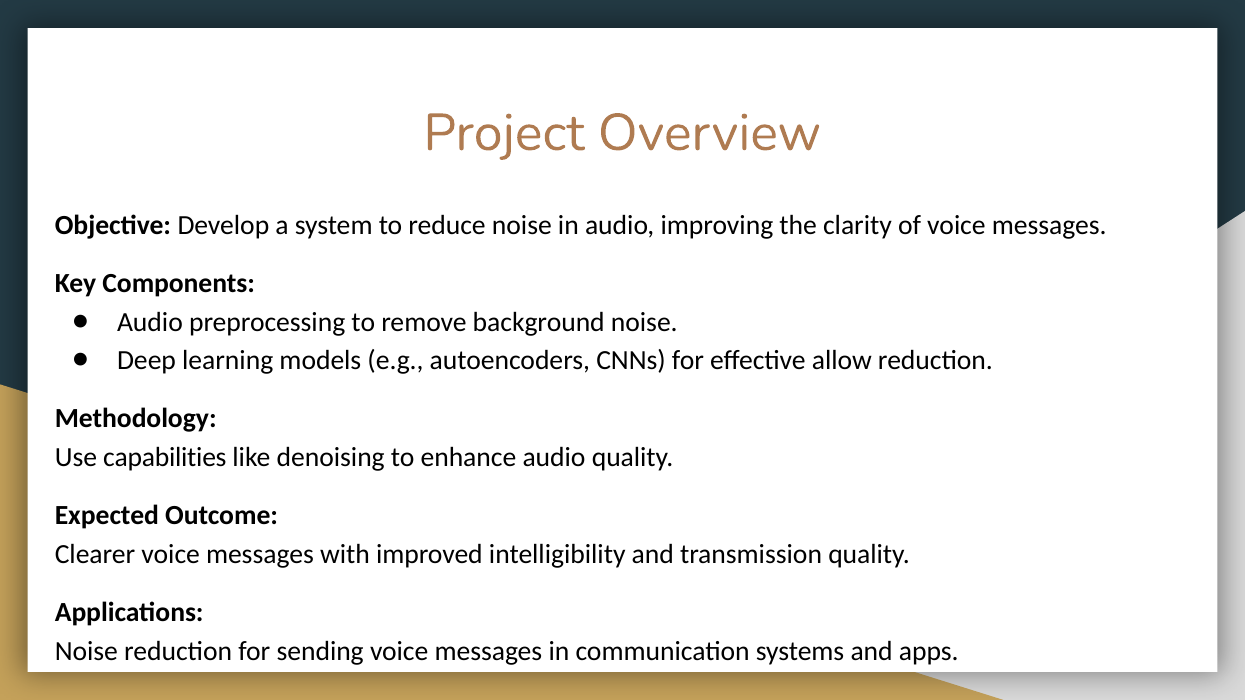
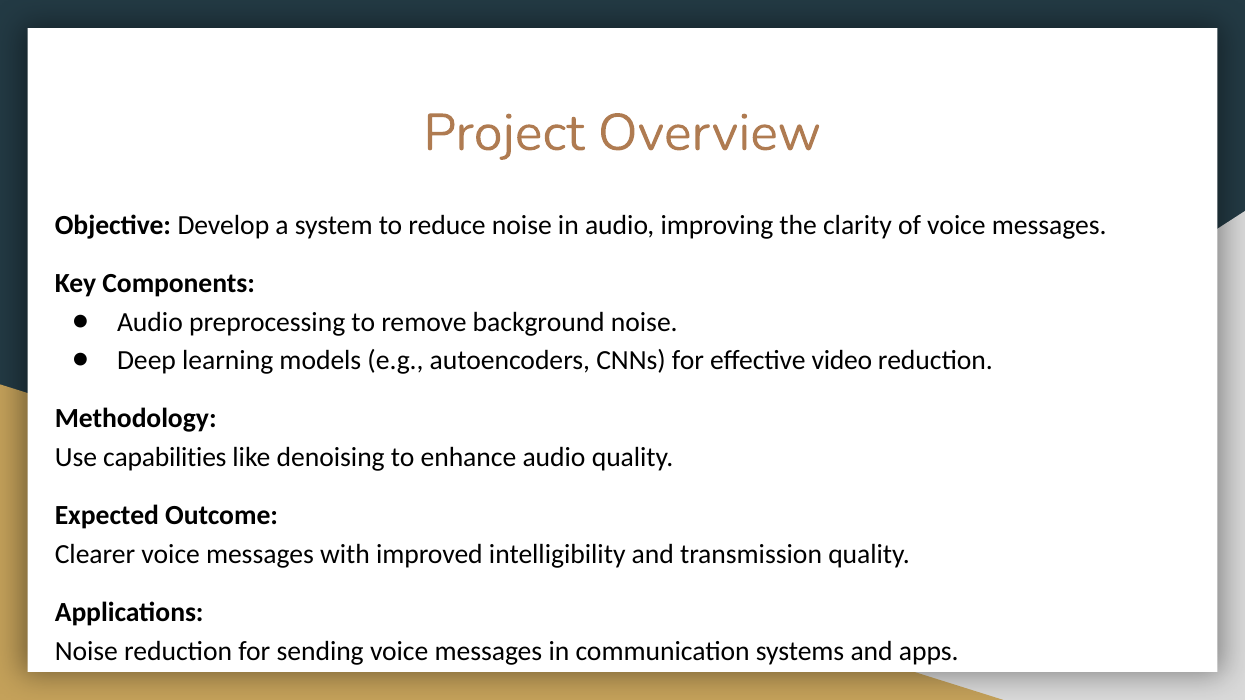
allow: allow -> video
